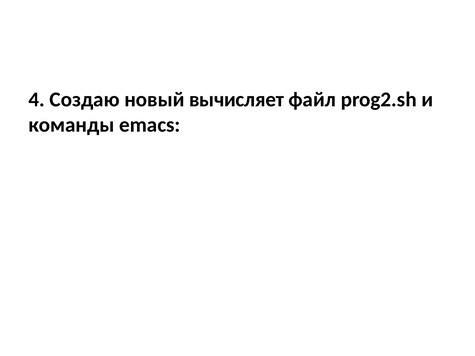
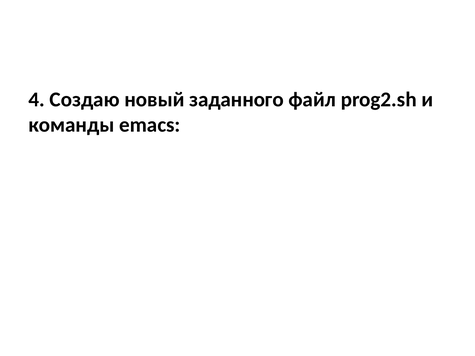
вычисляет: вычисляет -> заданного
